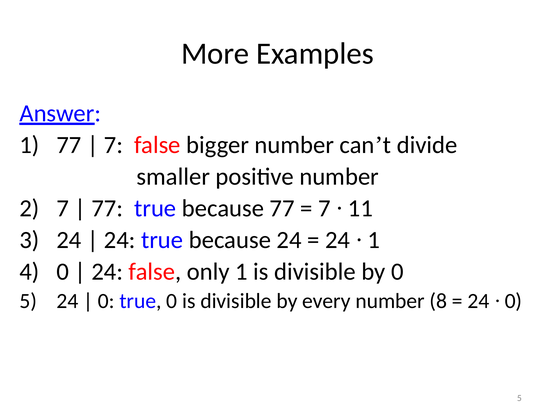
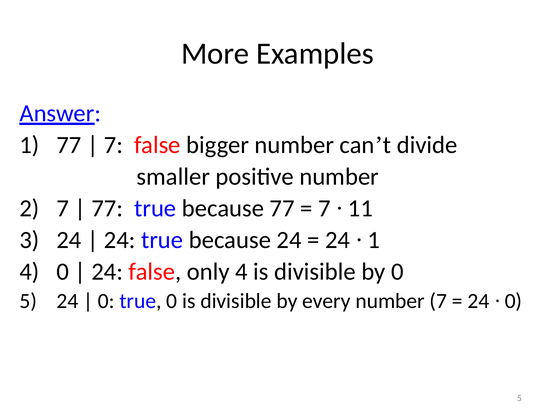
only 1: 1 -> 4
number 8: 8 -> 7
